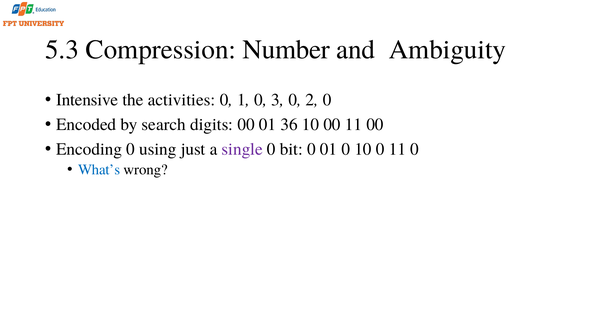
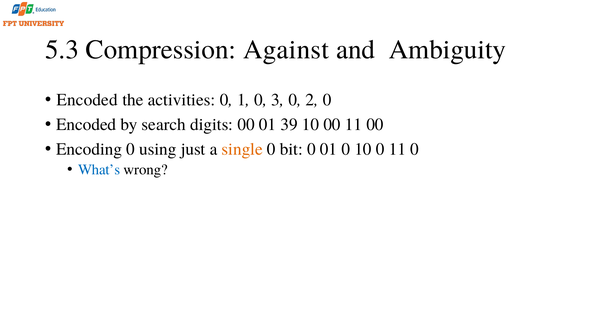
Number: Number -> Against
Intensive at (87, 100): Intensive -> Encoded
36: 36 -> 39
single colour: purple -> orange
